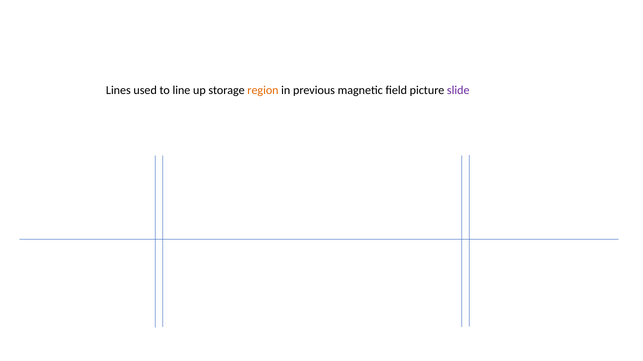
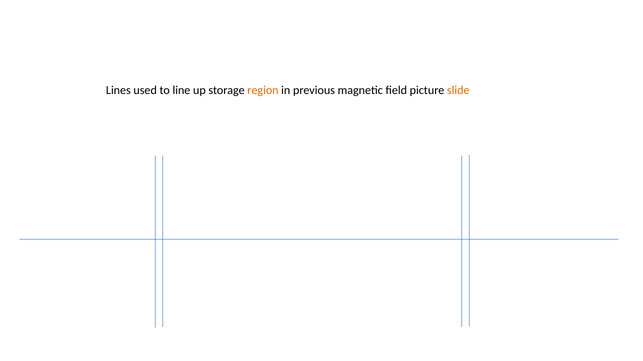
slide colour: purple -> orange
